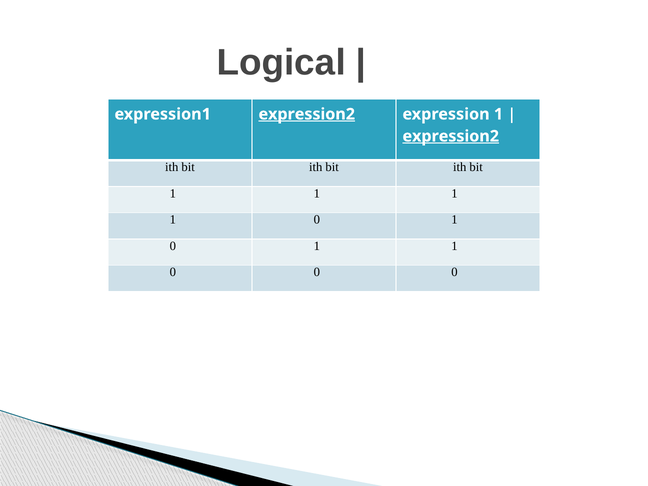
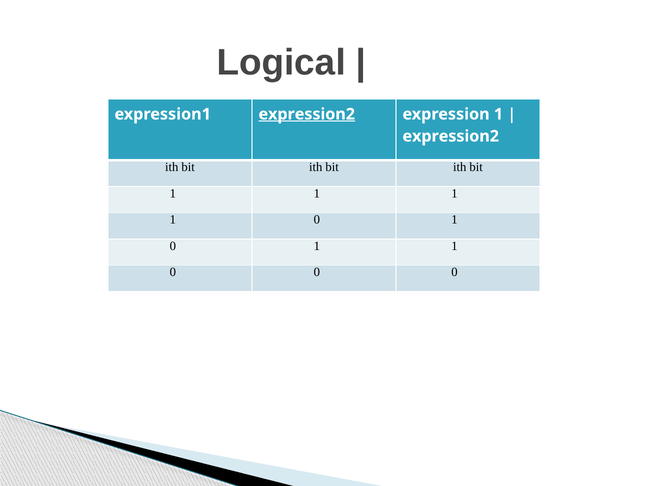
expression2 at (451, 136) underline: present -> none
